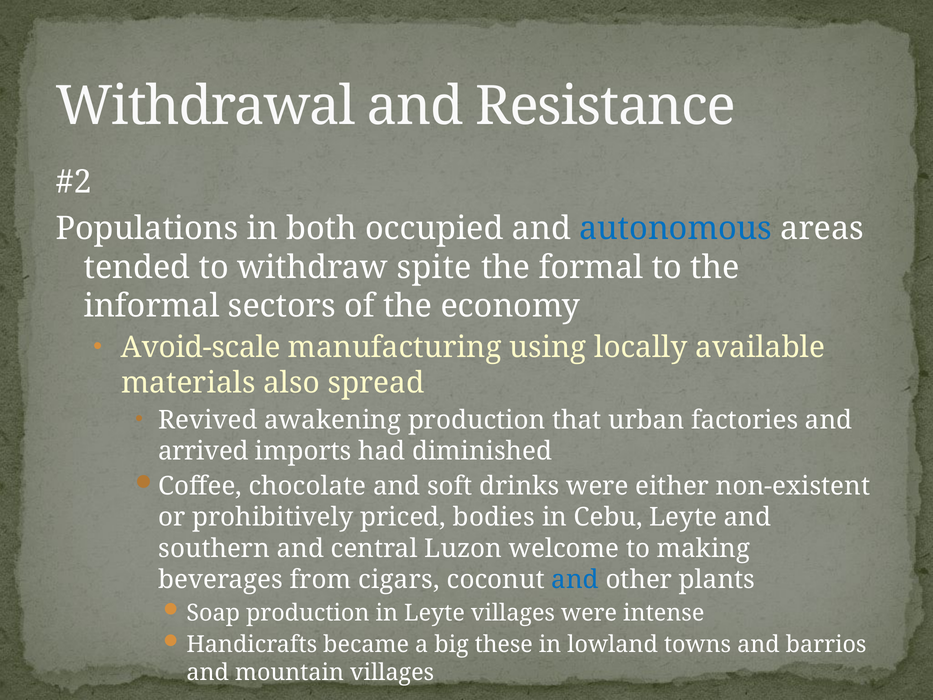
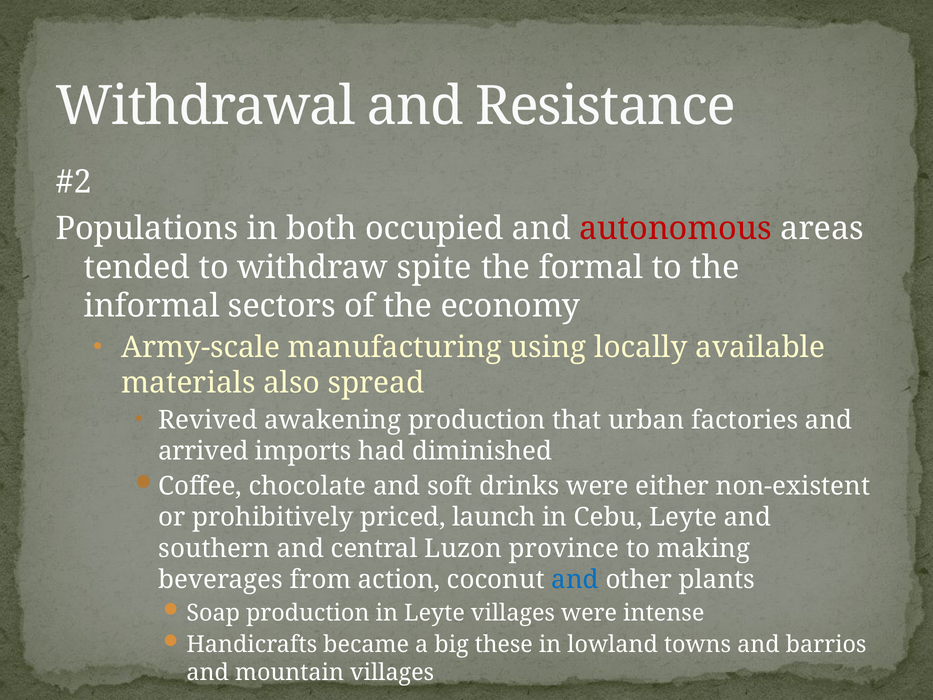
autonomous colour: blue -> red
Avoid-scale: Avoid-scale -> Army-scale
bodies: bodies -> launch
welcome: welcome -> province
cigars: cigars -> action
